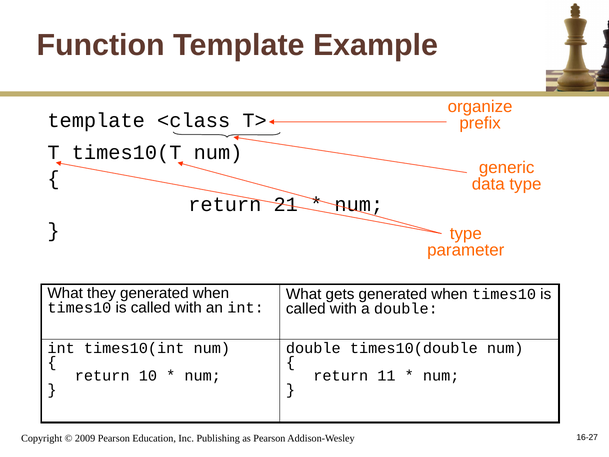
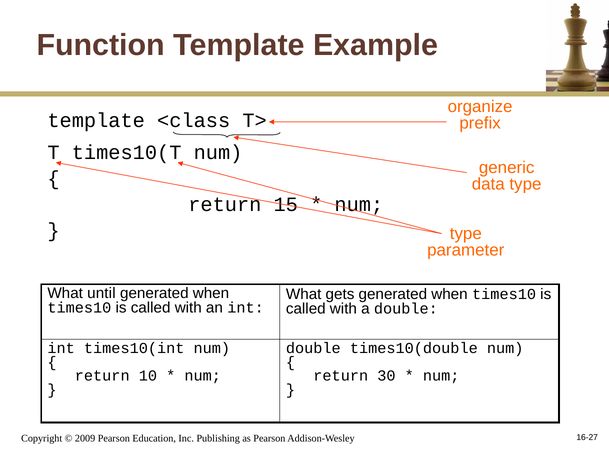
21: 21 -> 15
they: they -> until
11: 11 -> 30
